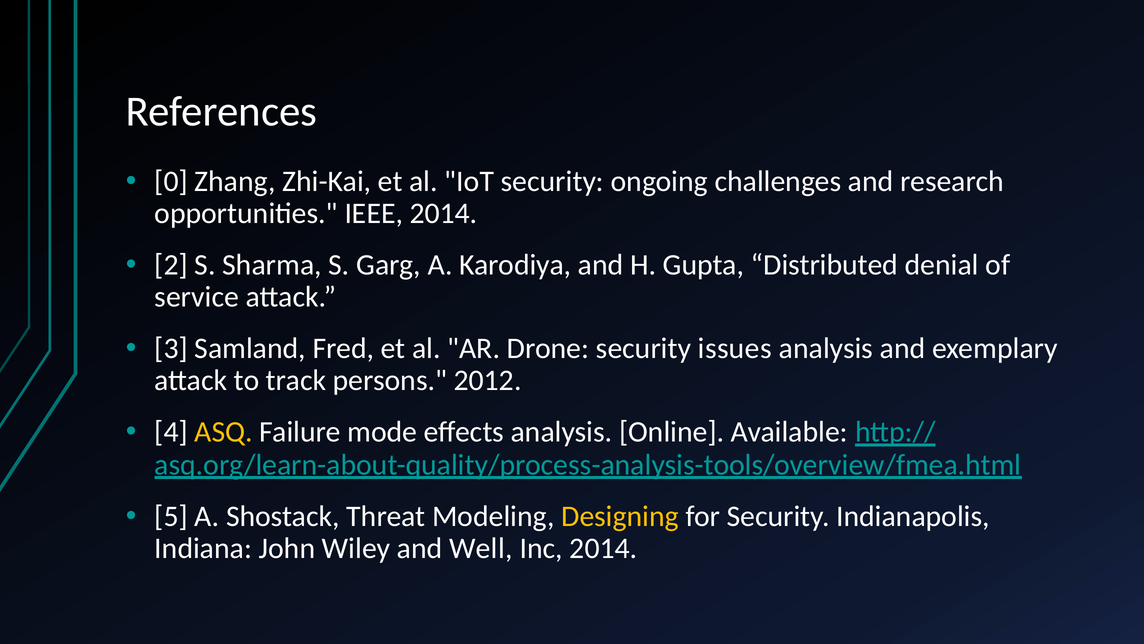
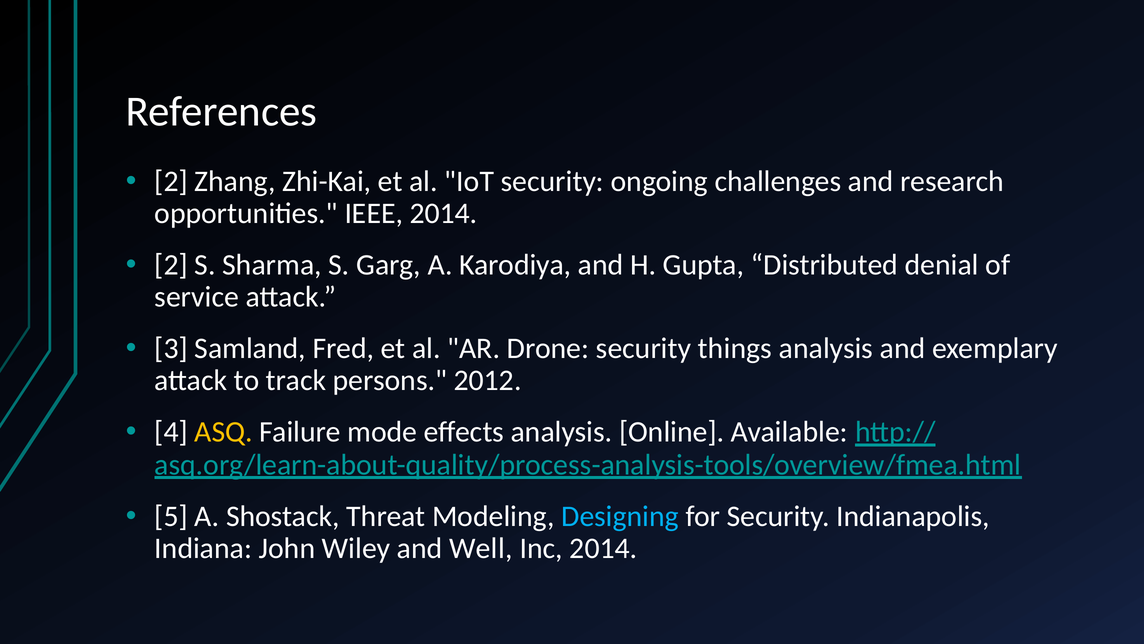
0 at (171, 181): 0 -> 2
issues: issues -> things
Designing colour: yellow -> light blue
